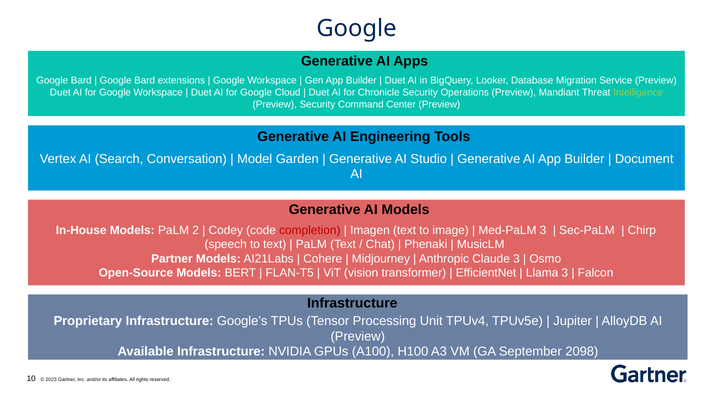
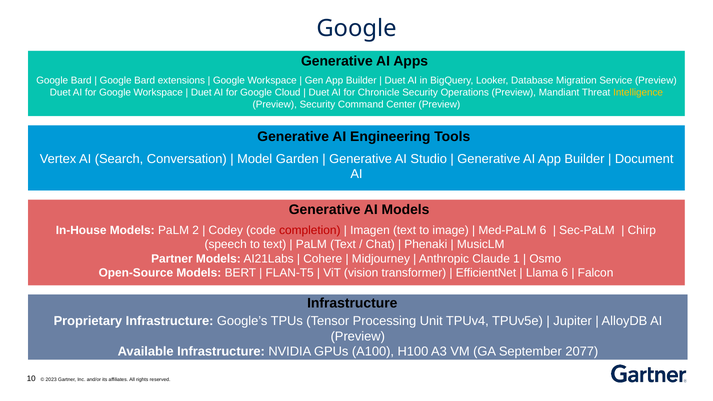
Intelligence colour: light green -> yellow
Med-PaLM 3: 3 -> 6
Claude 3: 3 -> 1
Llama 3: 3 -> 6
2098: 2098 -> 2077
